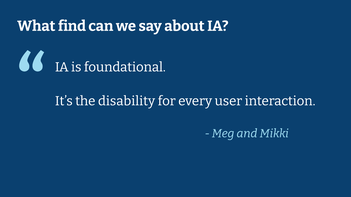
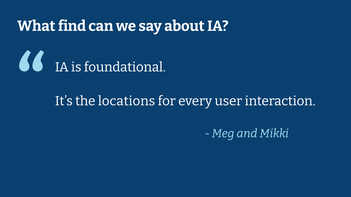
disability: disability -> locations
